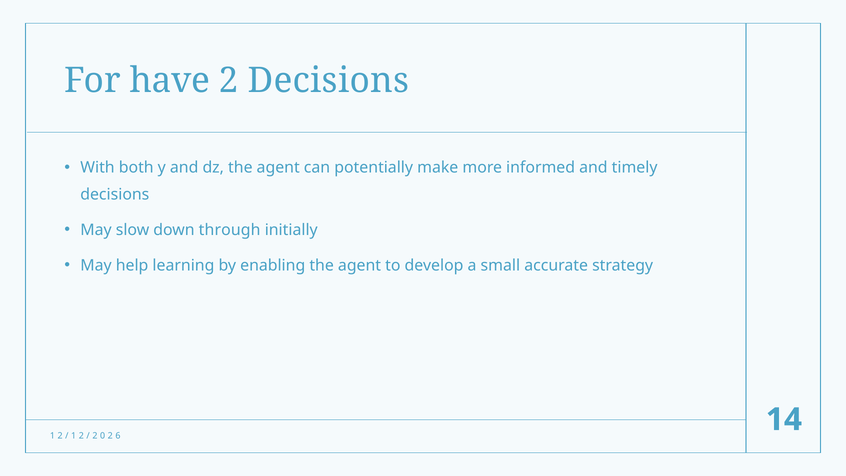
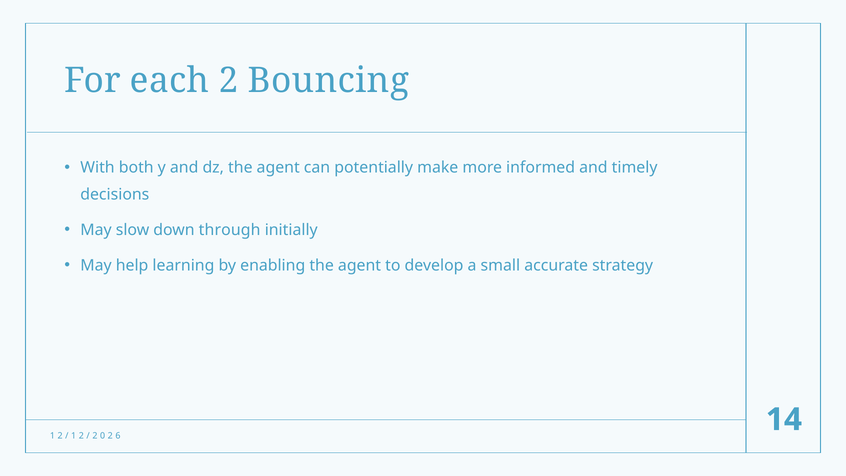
have: have -> each
2 Decisions: Decisions -> Bouncing
